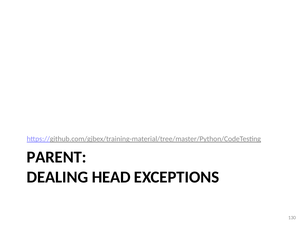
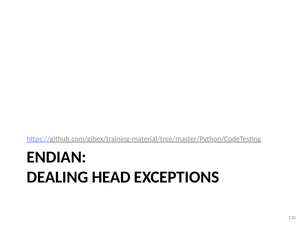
PARENT: PARENT -> ENDIAN
